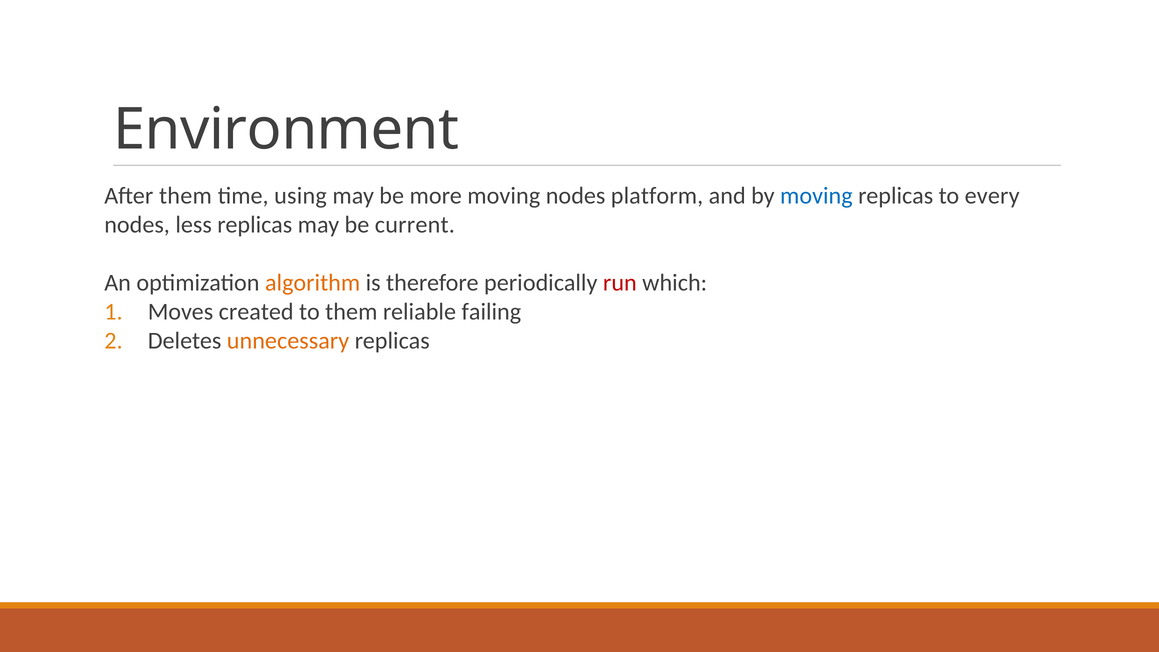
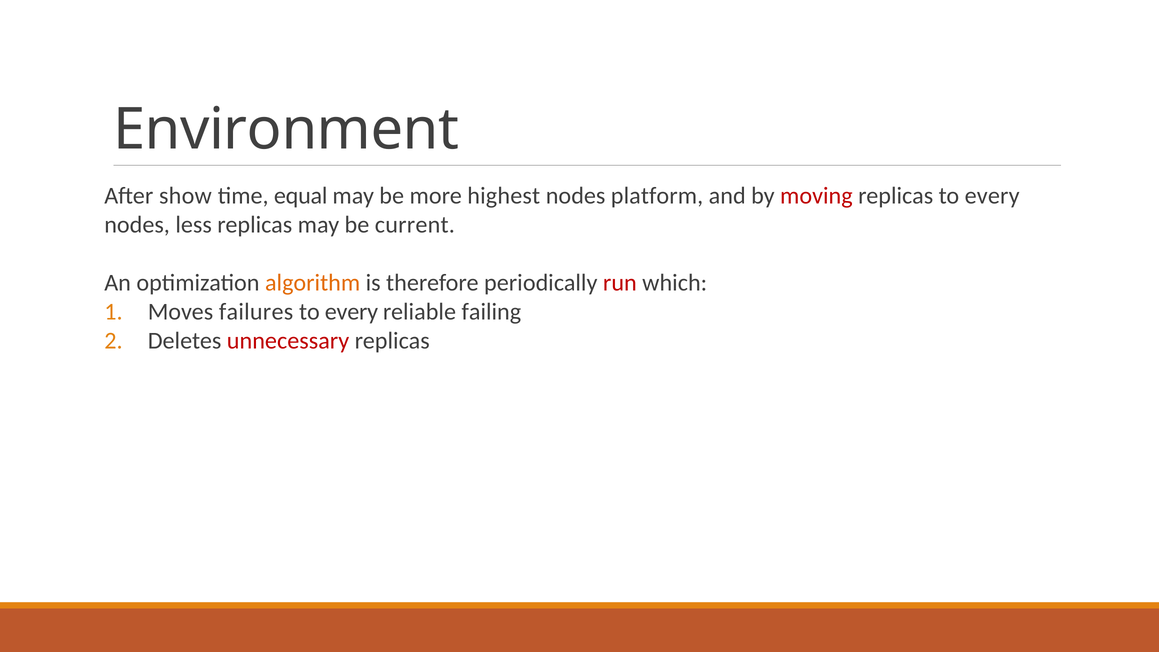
After them: them -> show
using: using -> equal
more moving: moving -> highest
moving at (816, 196) colour: blue -> red
created: created -> failures
them at (351, 312): them -> every
unnecessary colour: orange -> red
